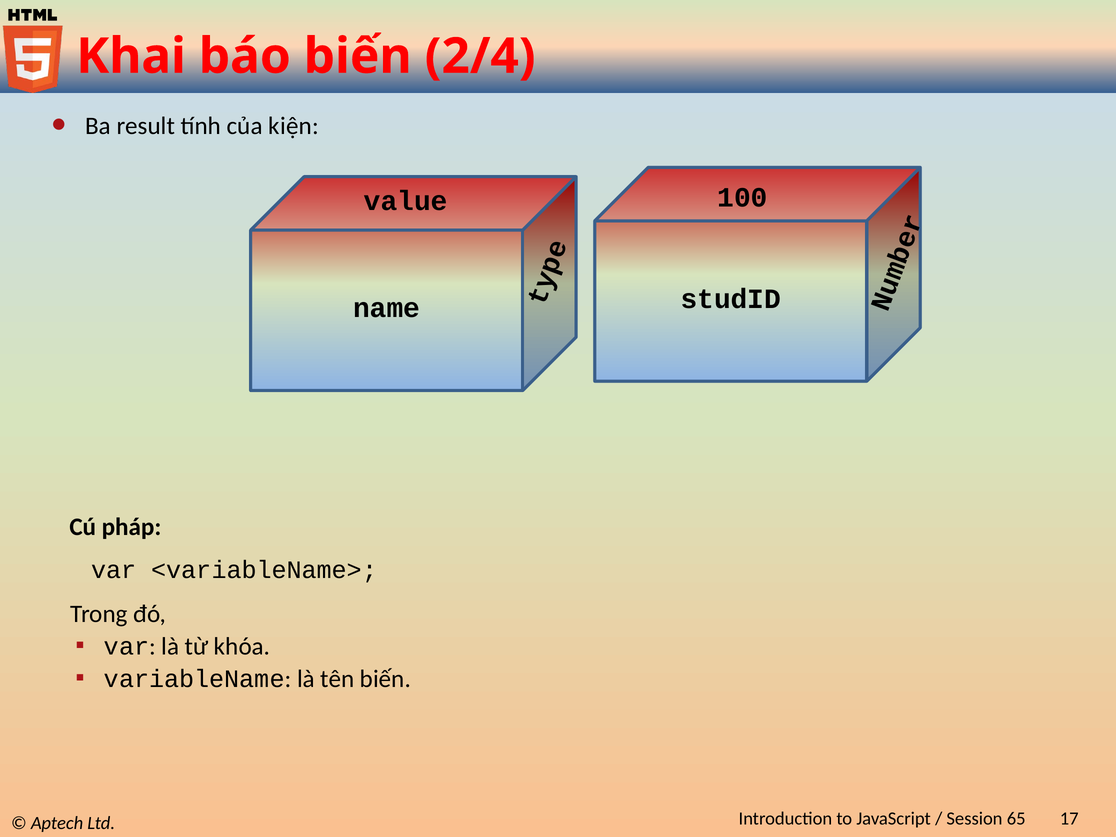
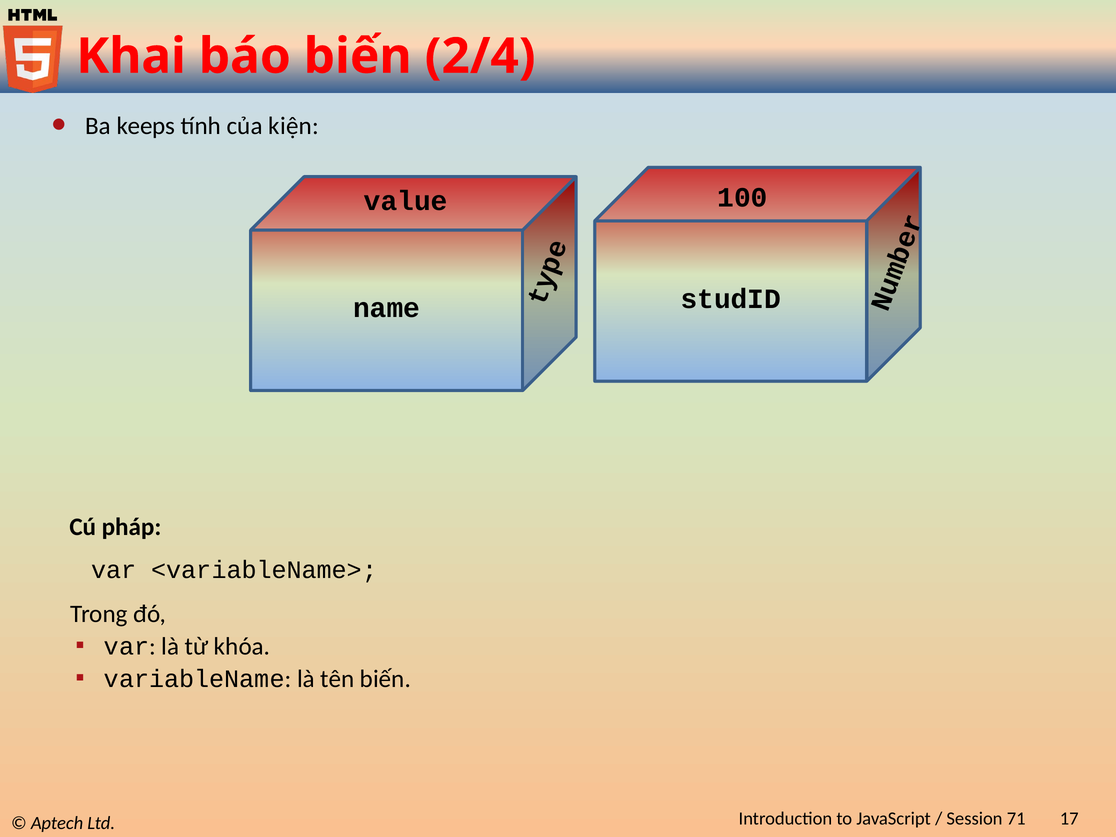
result: result -> keeps
65: 65 -> 71
